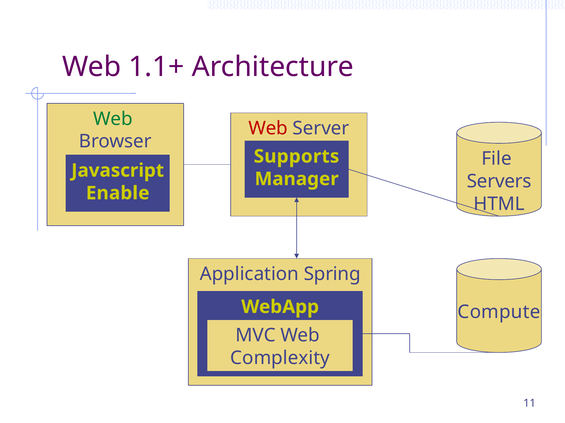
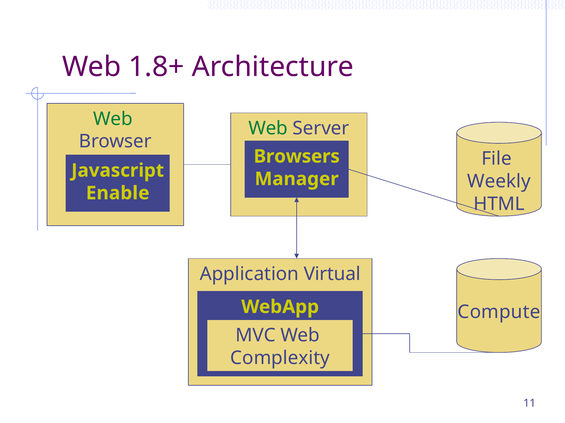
1.1+: 1.1+ -> 1.8+
Web at (268, 128) colour: red -> green
Supports: Supports -> Browsers
Servers: Servers -> Weekly
Spring: Spring -> Virtual
